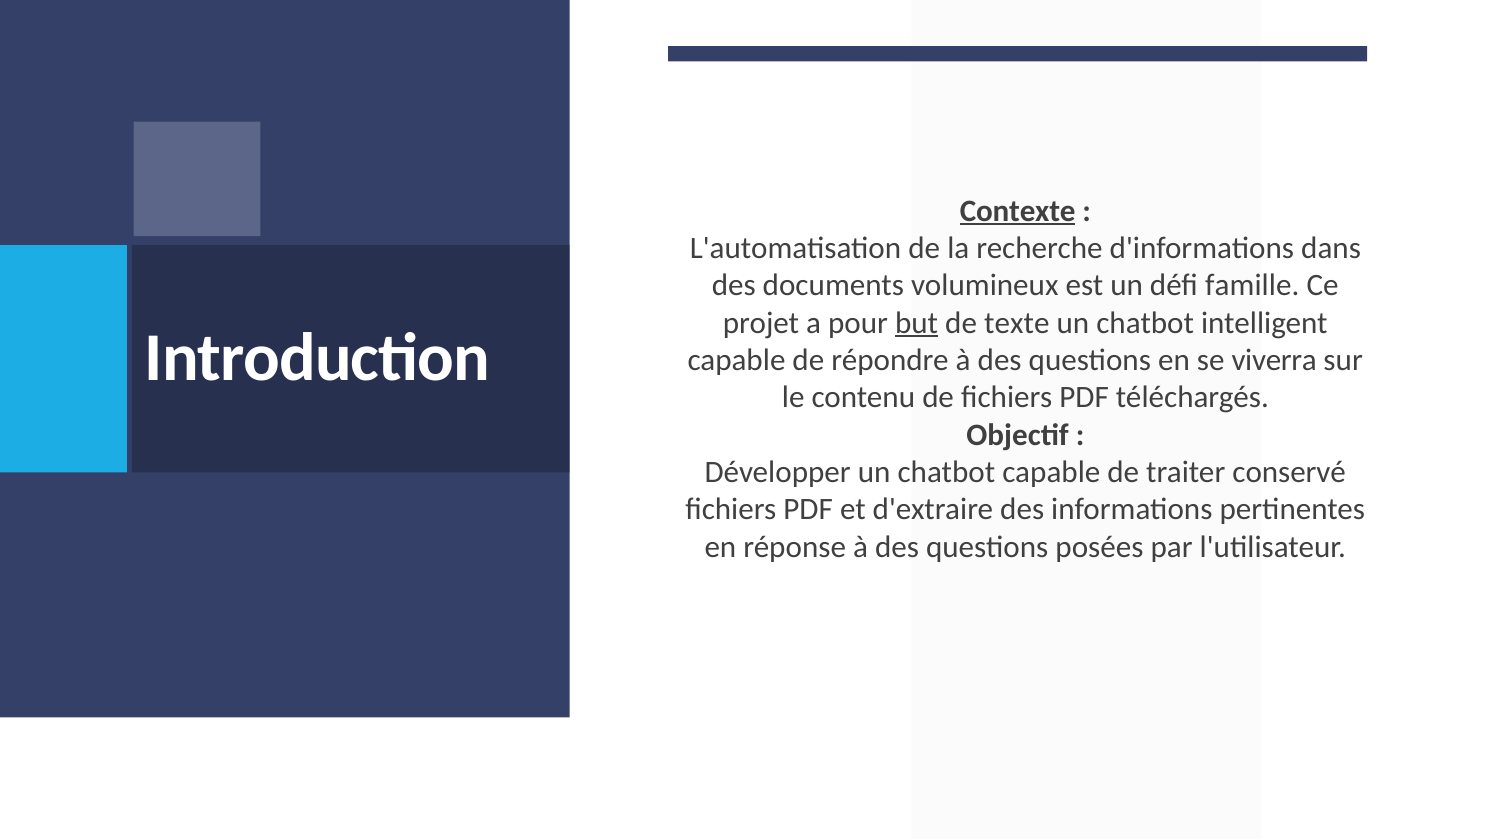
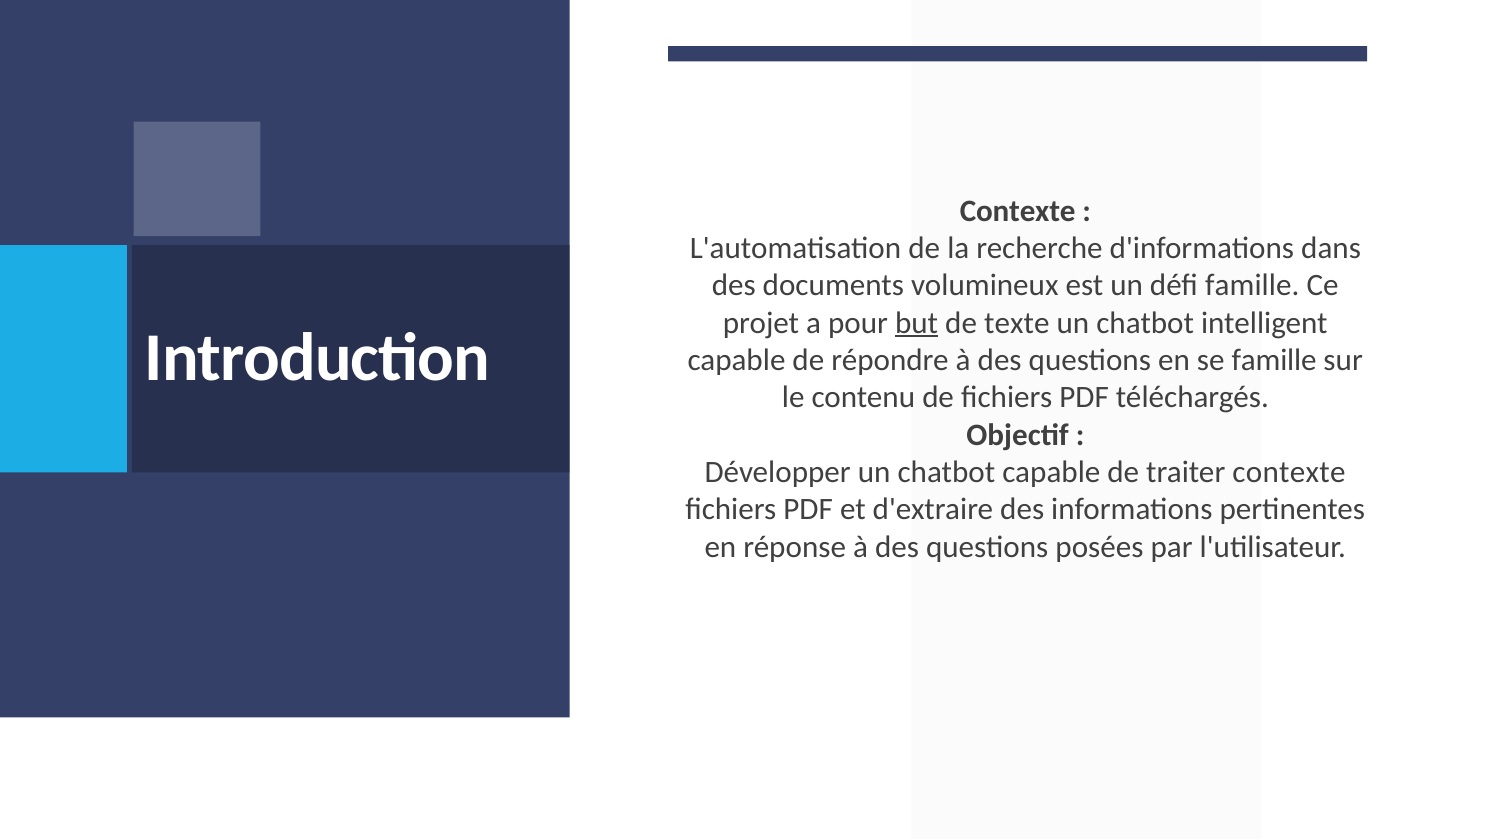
Contexte at (1018, 211) underline: present -> none
se viverra: viverra -> famille
traiter conservé: conservé -> contexte
